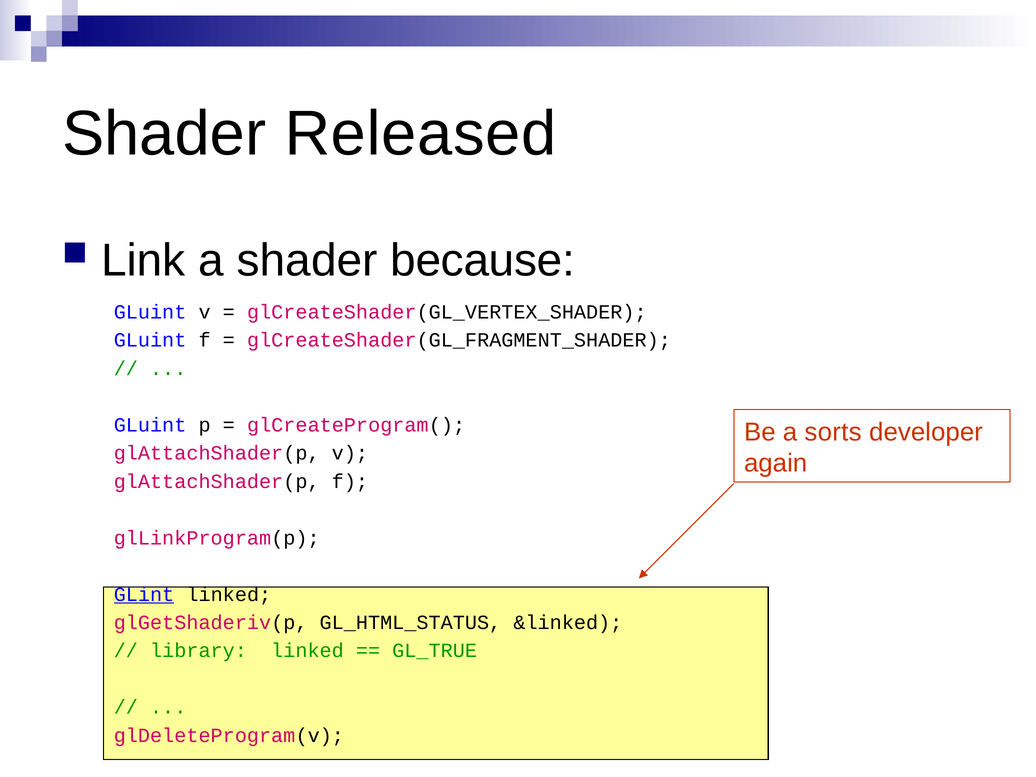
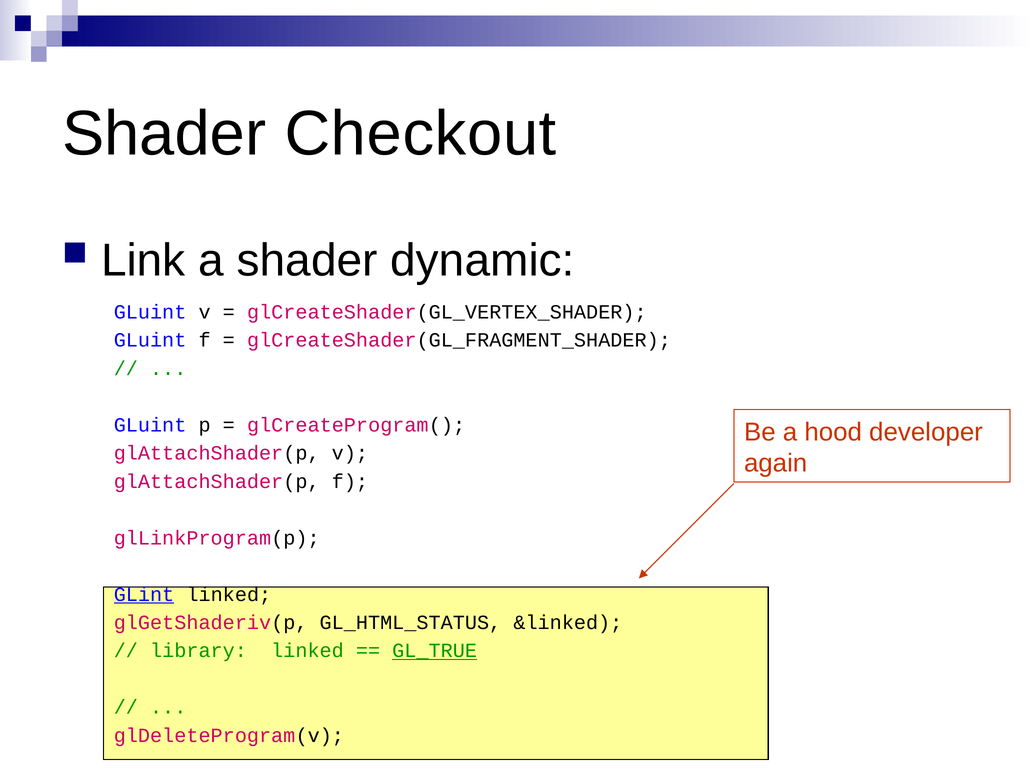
Released: Released -> Checkout
because: because -> dynamic
sorts: sorts -> hood
GL_TRUE underline: none -> present
